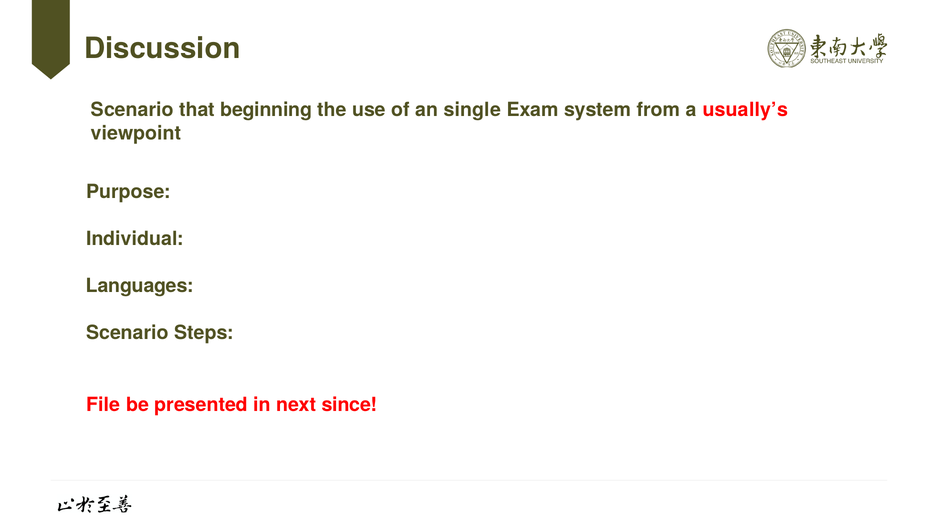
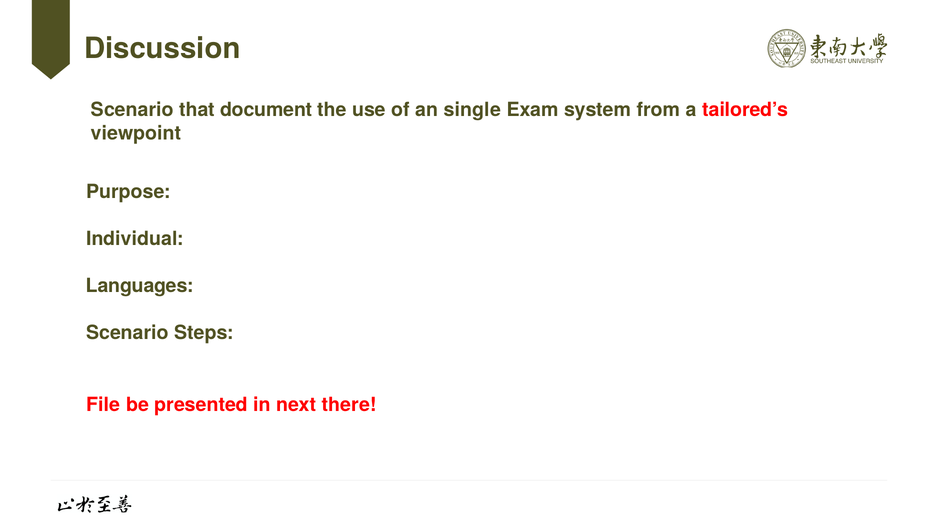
beginning: beginning -> document
usually’s: usually’s -> tailored’s
since: since -> there
